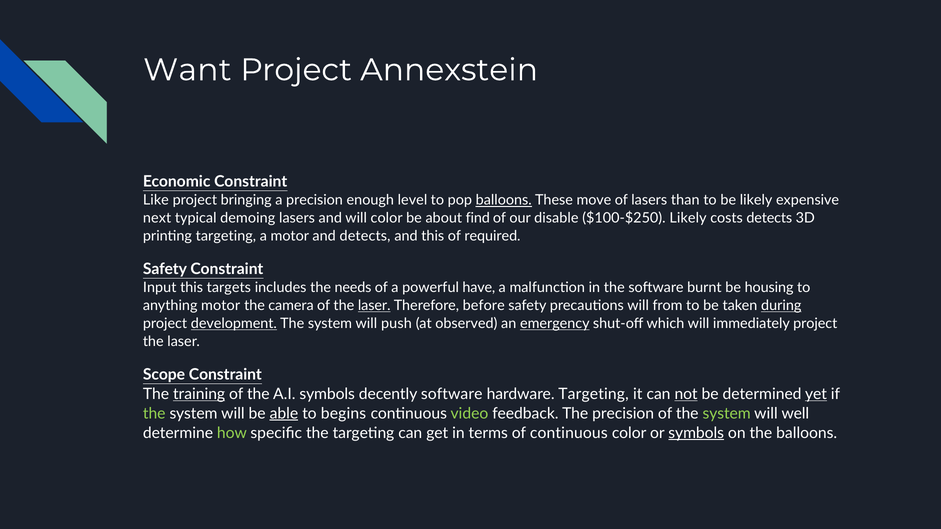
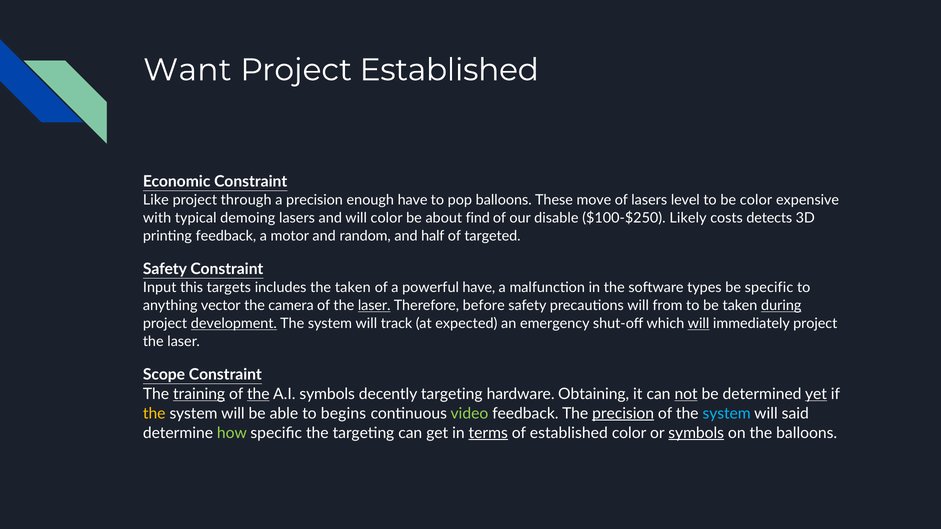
Project Annexstein: Annexstein -> Established
bringing: bringing -> through
enough level: level -> have
balloons at (504, 200) underline: present -> none
than: than -> level
be likely: likely -> color
next: next -> with
printing targeting: targeting -> feedback
and detects: detects -> random
and this: this -> half
required: required -> targeted
the needs: needs -> taken
burnt: burnt -> types
be housing: housing -> specific
anything motor: motor -> vector
push: push -> track
observed: observed -> expected
emergency underline: present -> none
will at (698, 324) underline: none -> present
the at (258, 394) underline: none -> present
decently software: software -> targeting
hardware Targeting: Targeting -> Obtaining
the at (154, 414) colour: light green -> yellow
able underline: present -> none
precision at (623, 414) underline: none -> present
system at (727, 414) colour: light green -> light blue
well: well -> said
terms underline: none -> present
of continuous: continuous -> established
